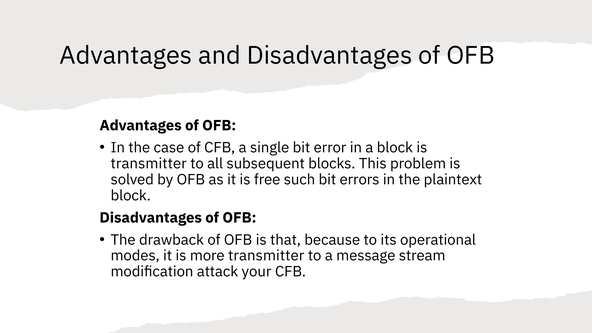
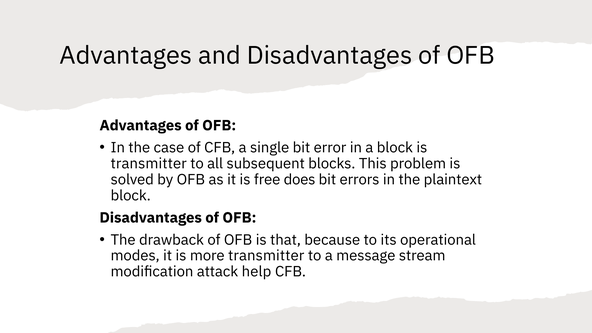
such: such -> does
your: your -> help
